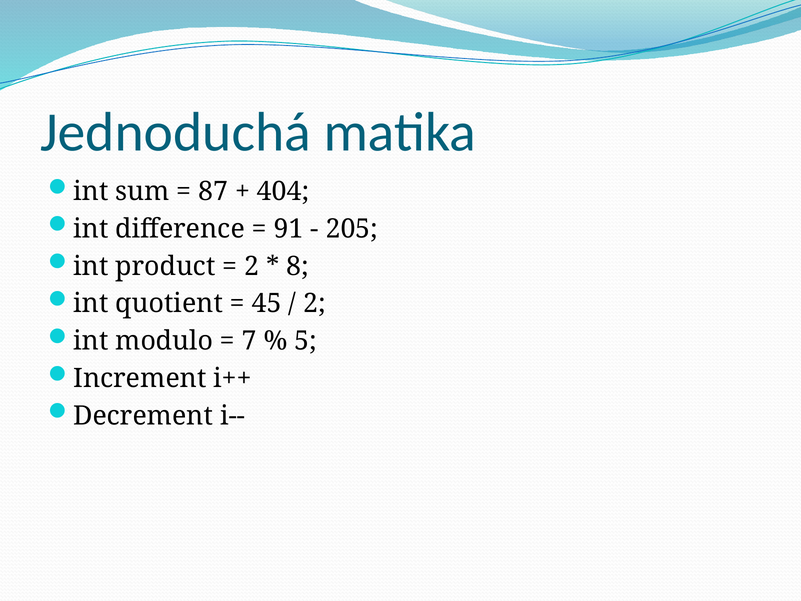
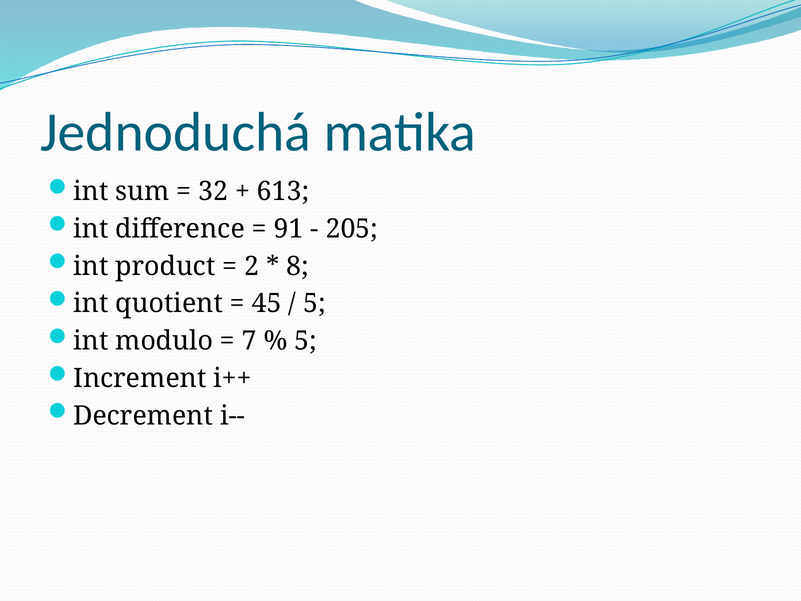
87: 87 -> 32
404: 404 -> 613
2 at (314, 303): 2 -> 5
